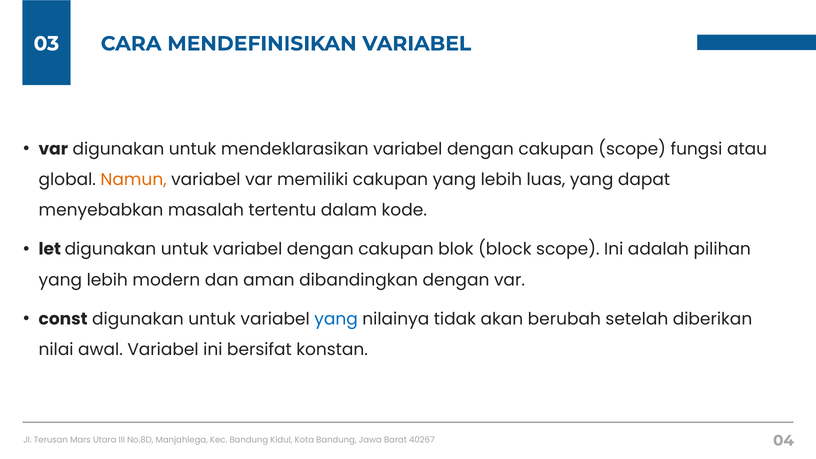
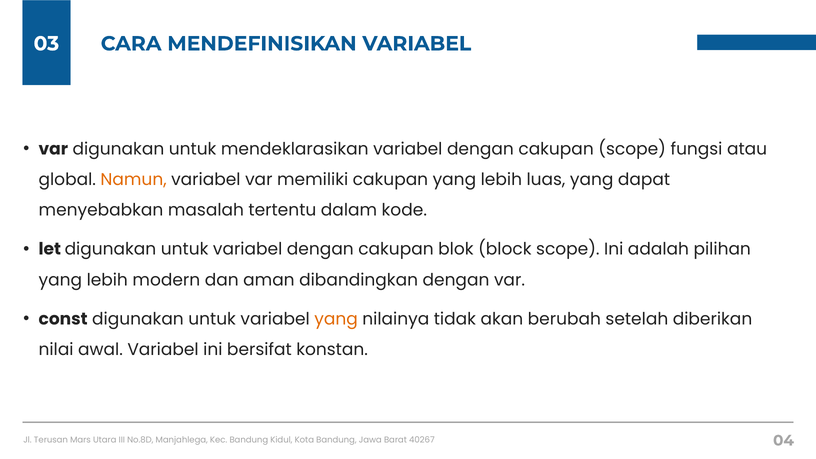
yang at (336, 319) colour: blue -> orange
